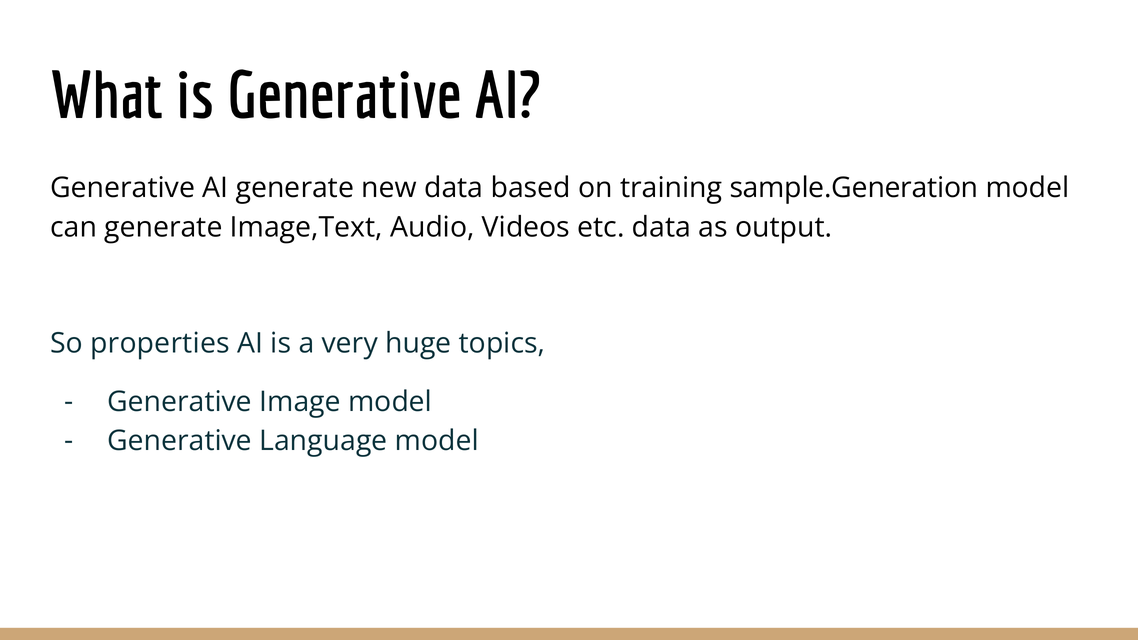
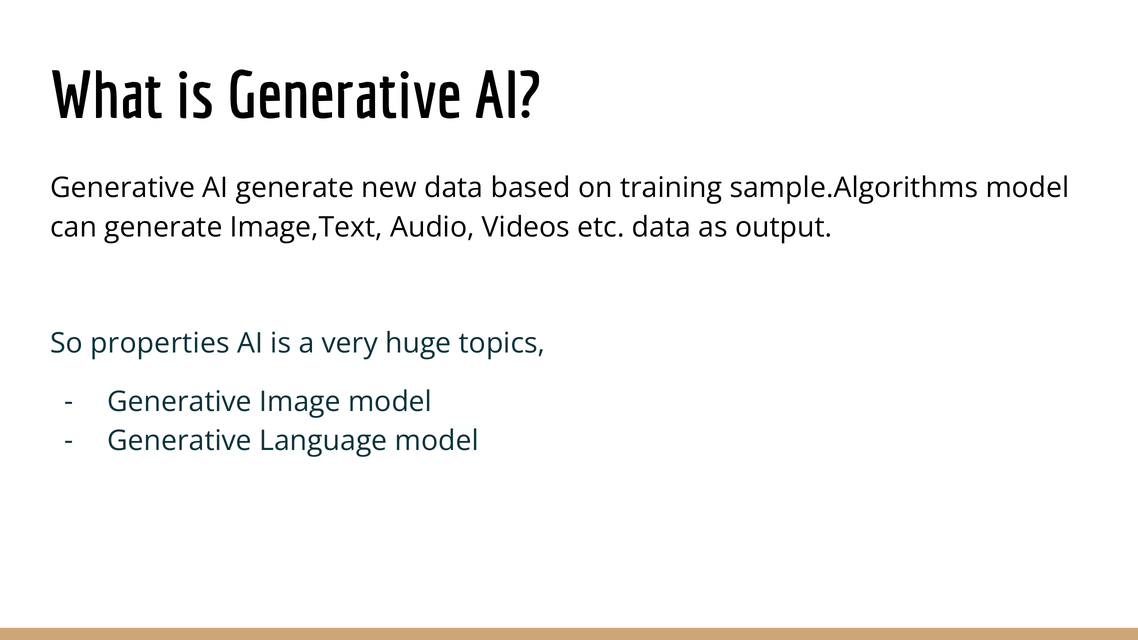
sample.Generation: sample.Generation -> sample.Algorithms
